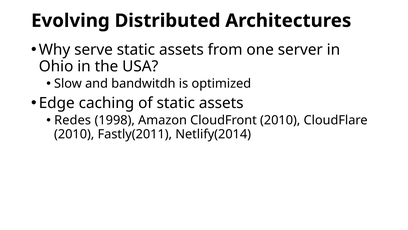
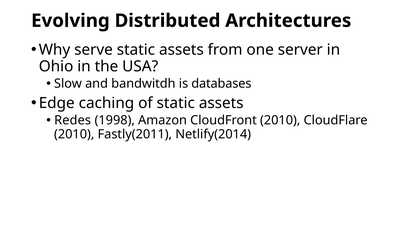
optimized: optimized -> databases
